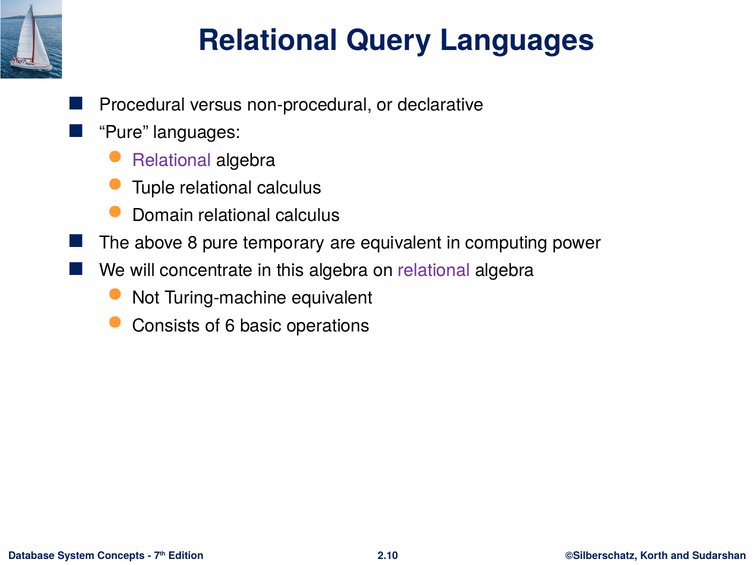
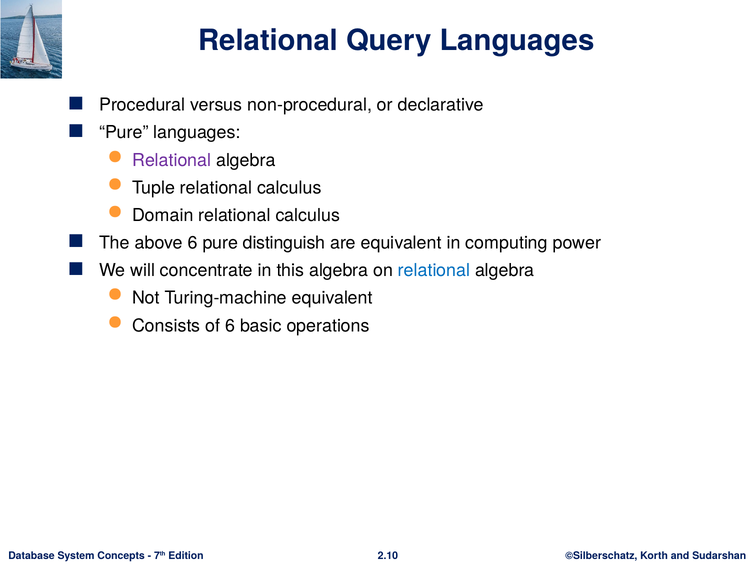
above 8: 8 -> 6
temporary: temporary -> distinguish
relational at (434, 271) colour: purple -> blue
